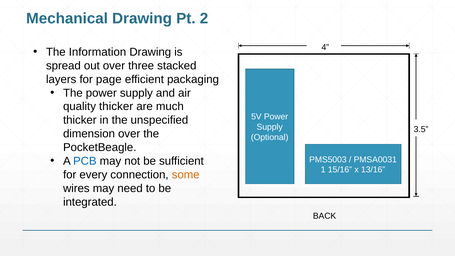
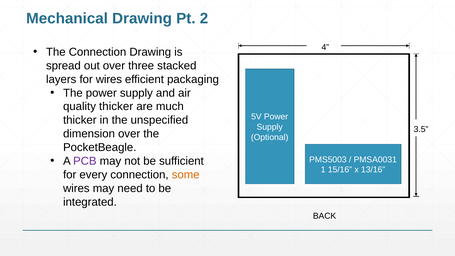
The Information: Information -> Connection
for page: page -> wires
PCB colour: blue -> purple
